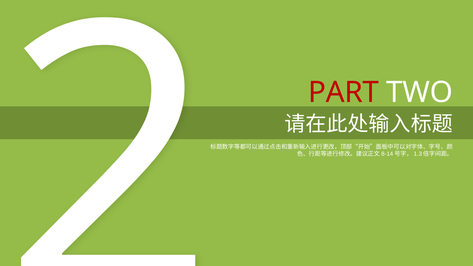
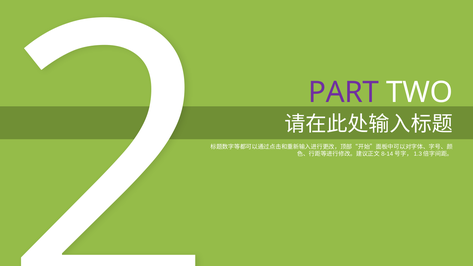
PART colour: red -> purple
